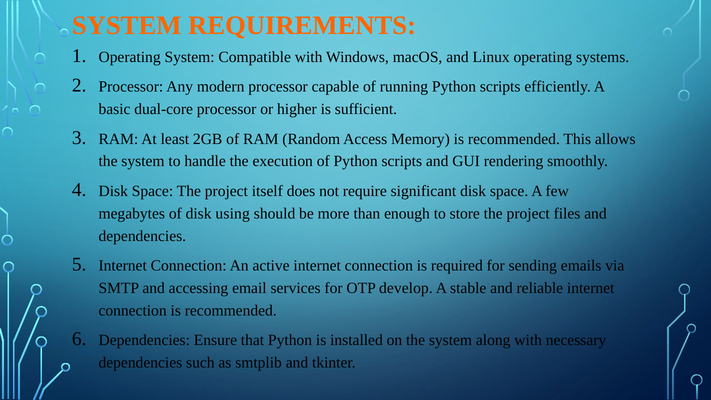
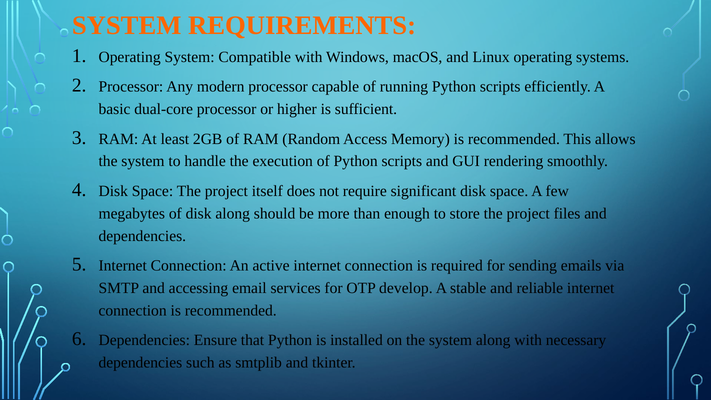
disk using: using -> along
